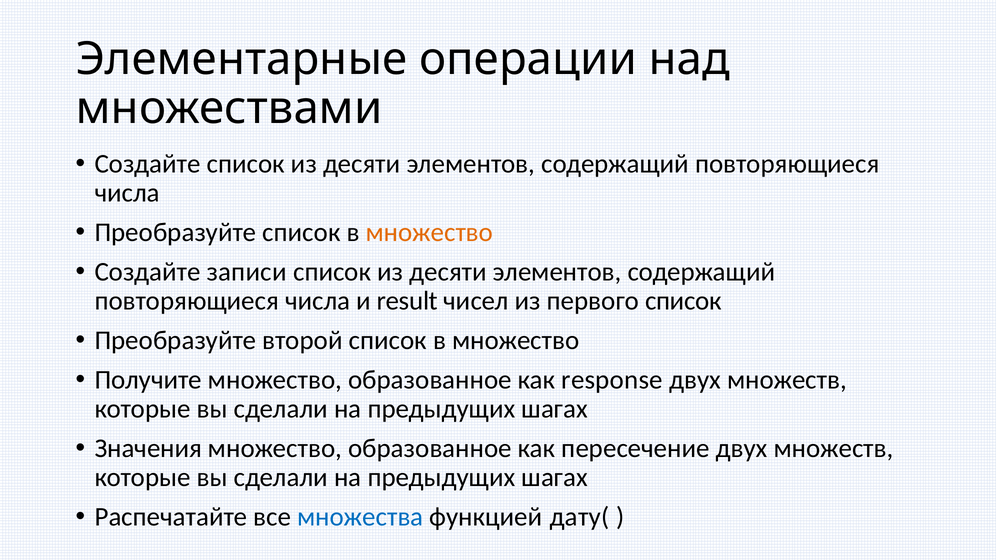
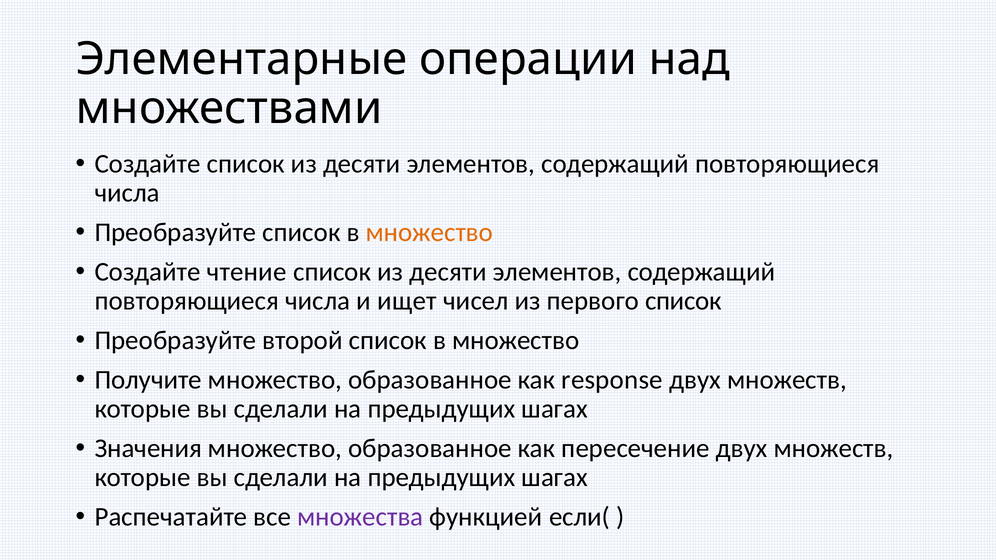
записи: записи -> чтение
result: result -> ищет
множества colour: blue -> purple
дату(: дату( -> если(
